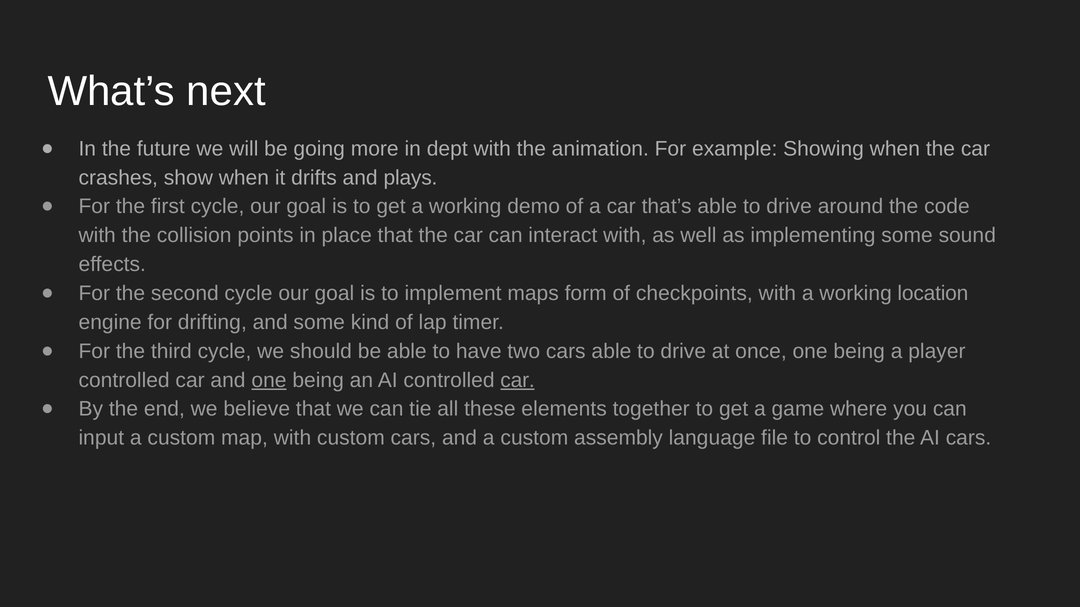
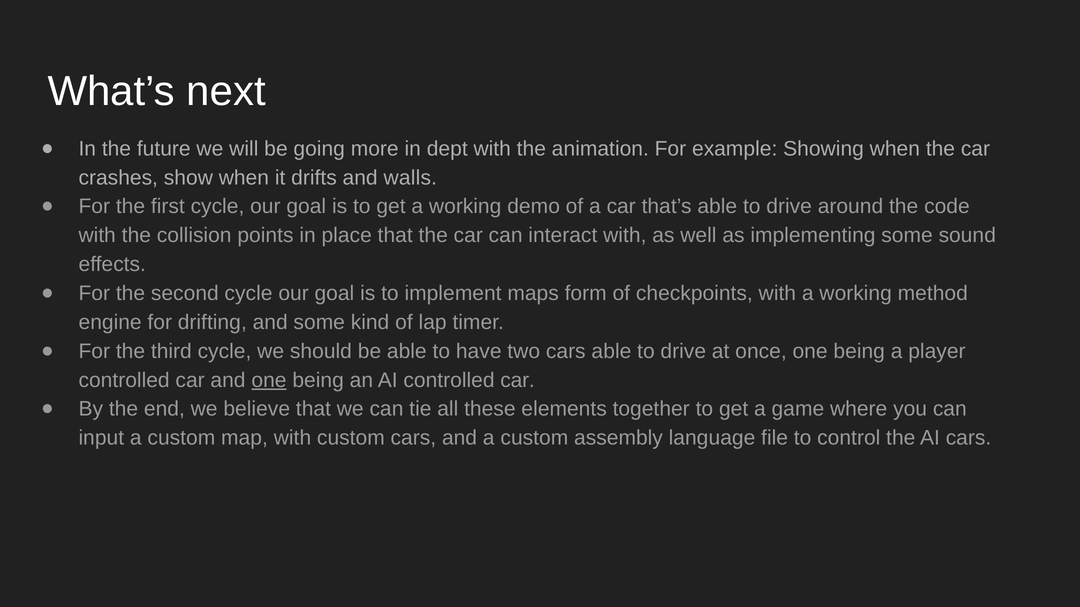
plays: plays -> walls
location: location -> method
car at (518, 380) underline: present -> none
